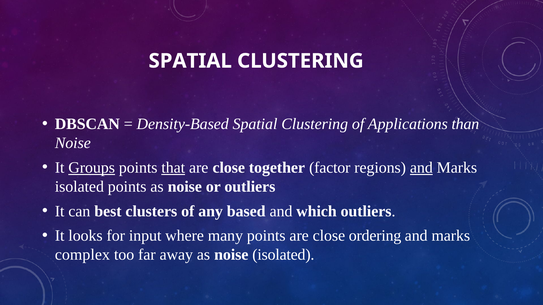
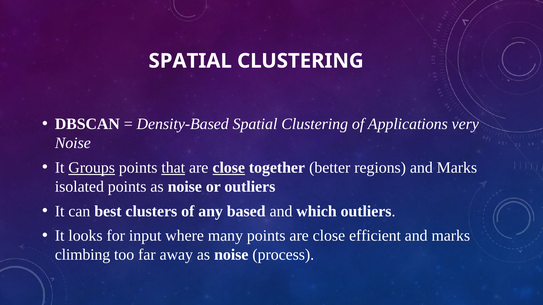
than: than -> very
close at (229, 168) underline: none -> present
factor: factor -> better
and at (421, 168) underline: present -> none
ordering: ordering -> efficient
complex: complex -> climbing
noise isolated: isolated -> process
